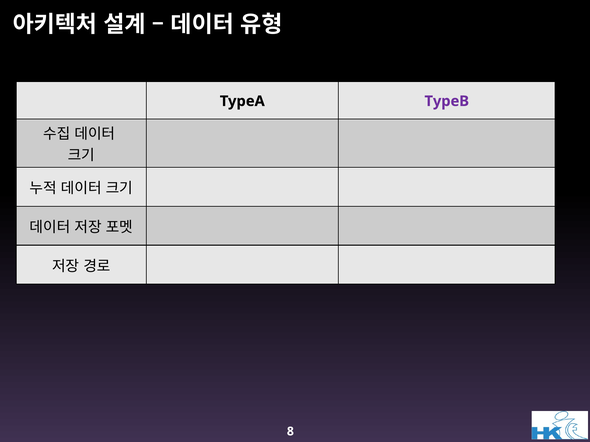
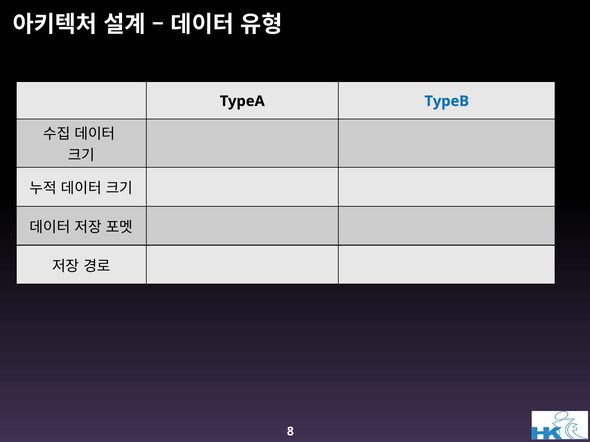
TypeB colour: purple -> blue
